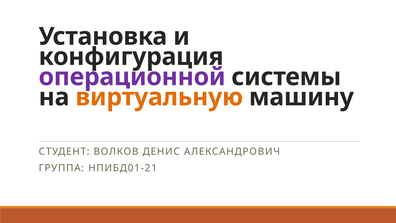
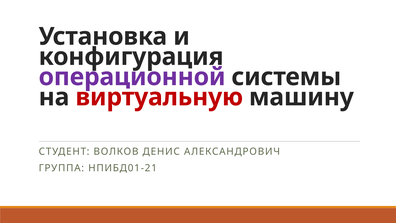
виртуальную colour: orange -> red
